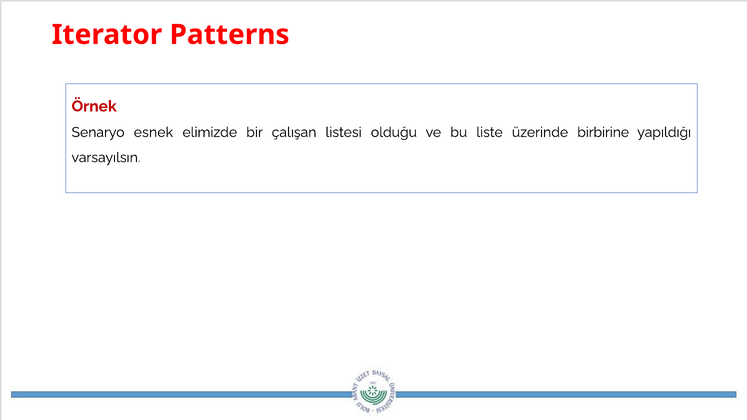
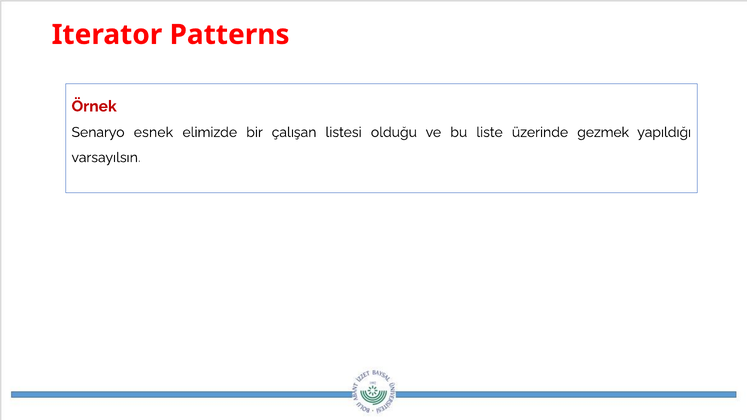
birbirine: birbirine -> gezmek
